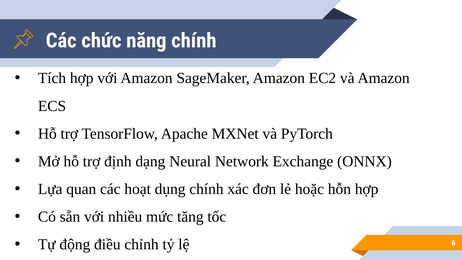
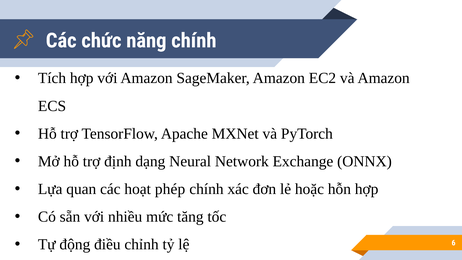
dụng: dụng -> phép
